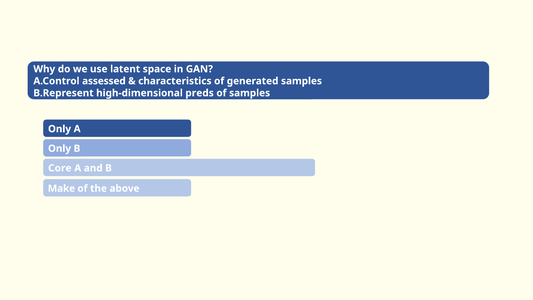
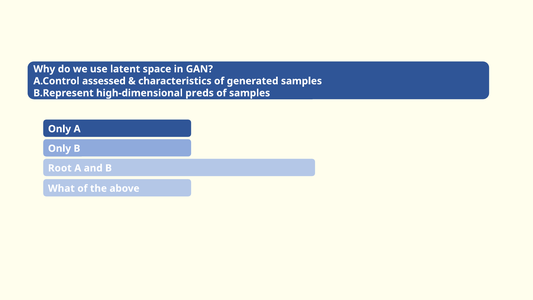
Core: Core -> Root
Make: Make -> What
